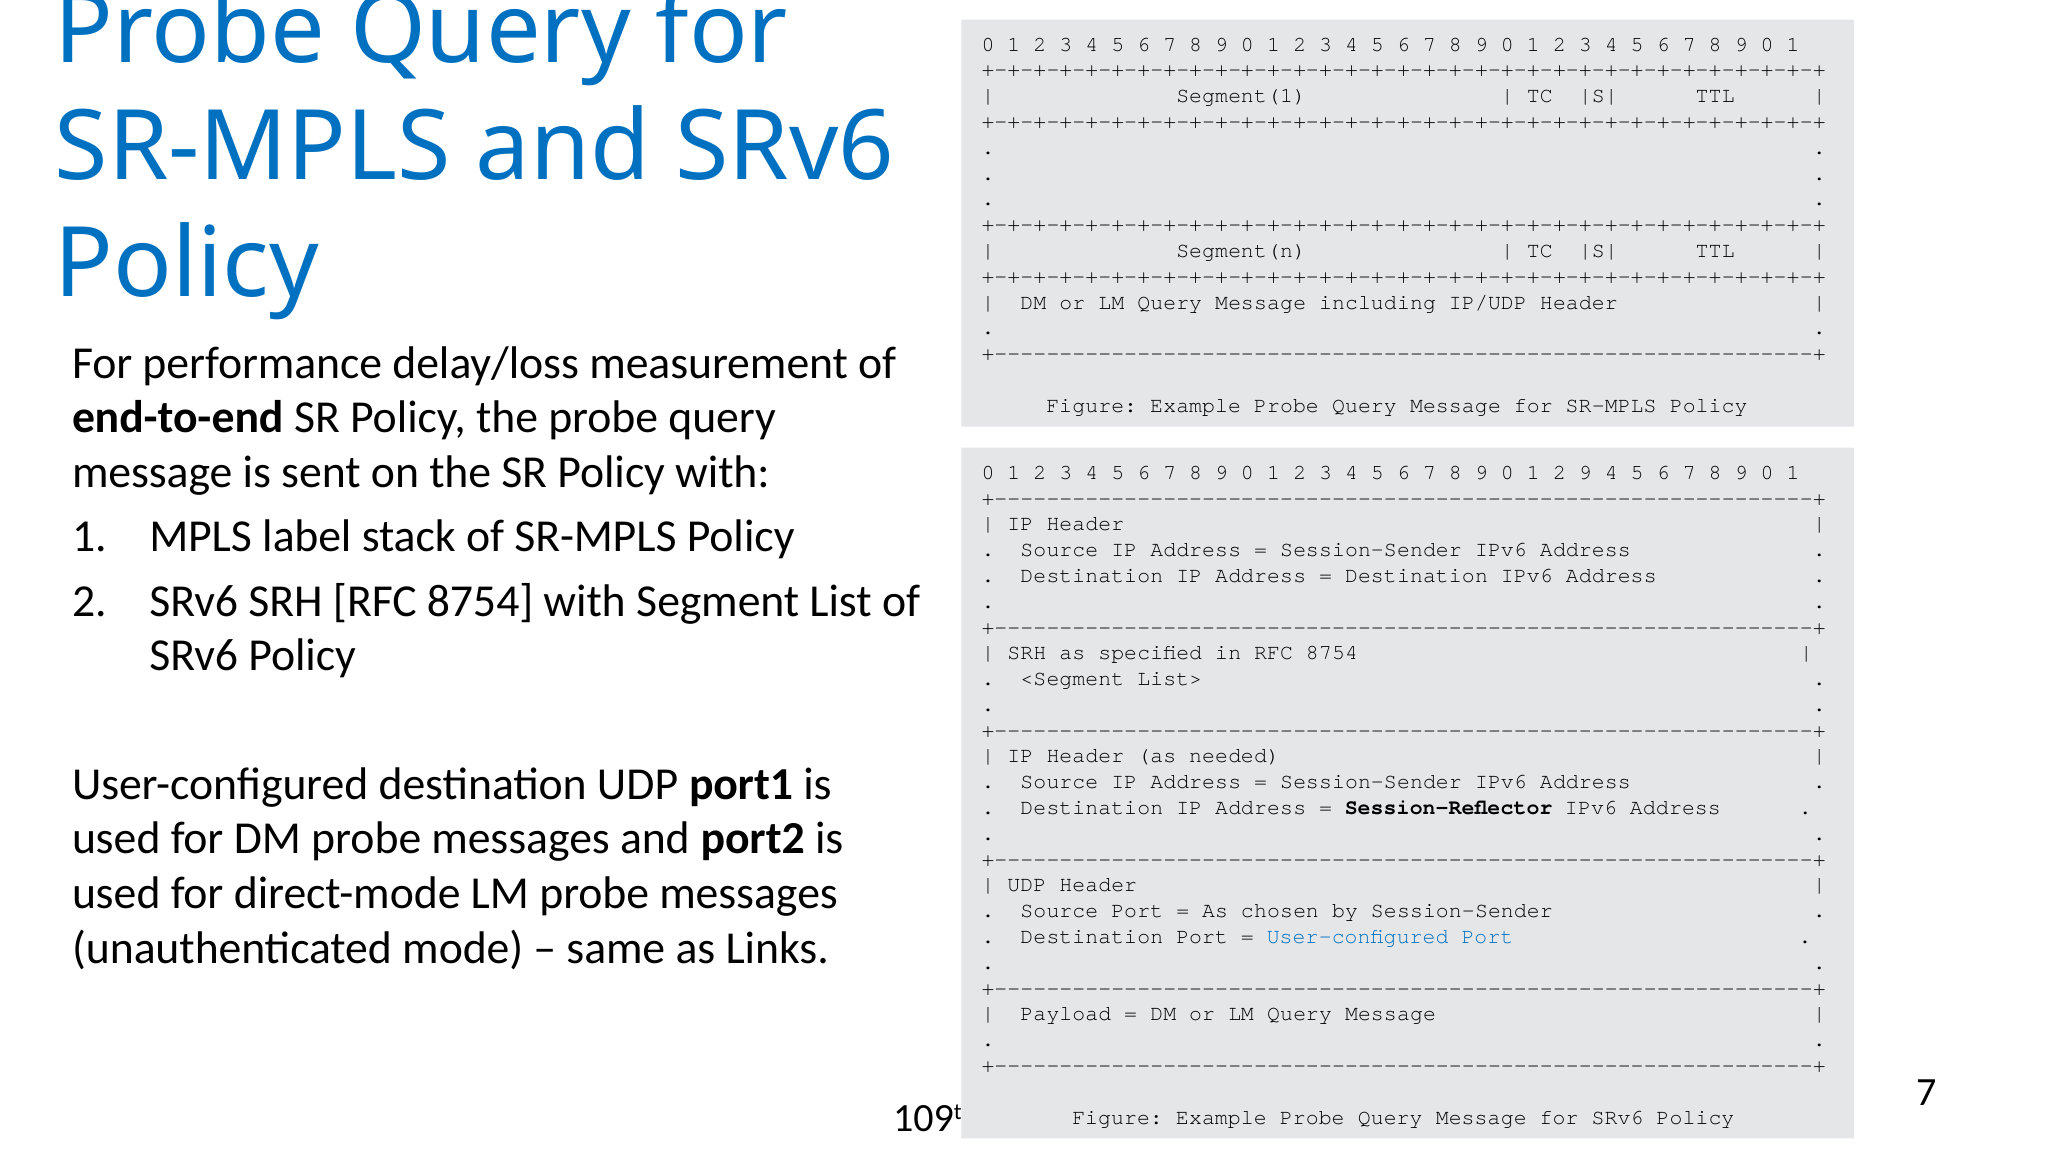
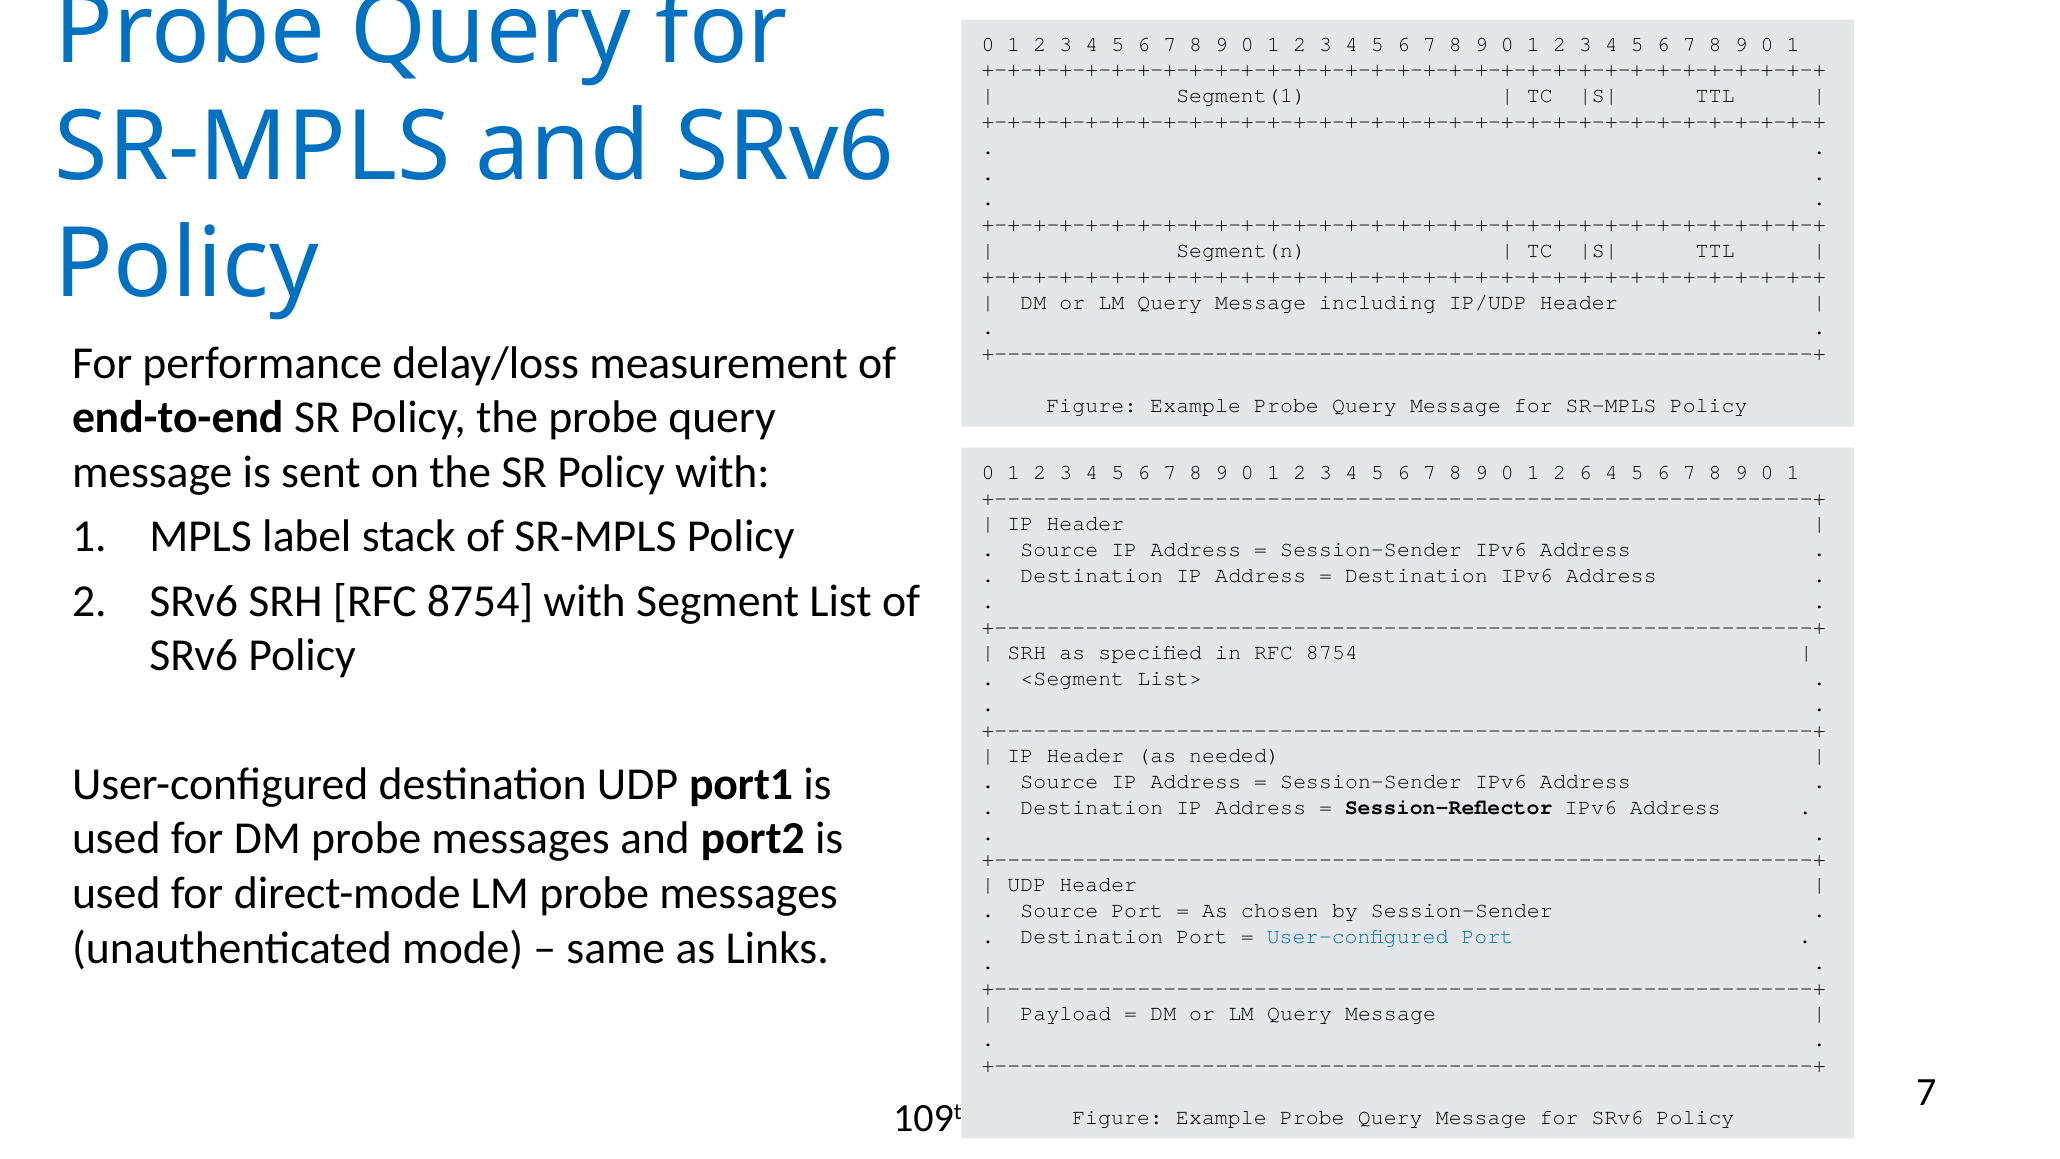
2 9: 9 -> 6
